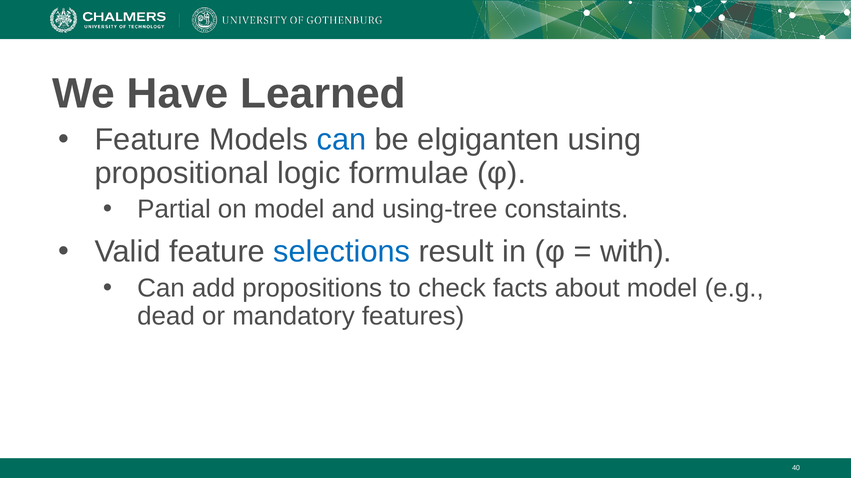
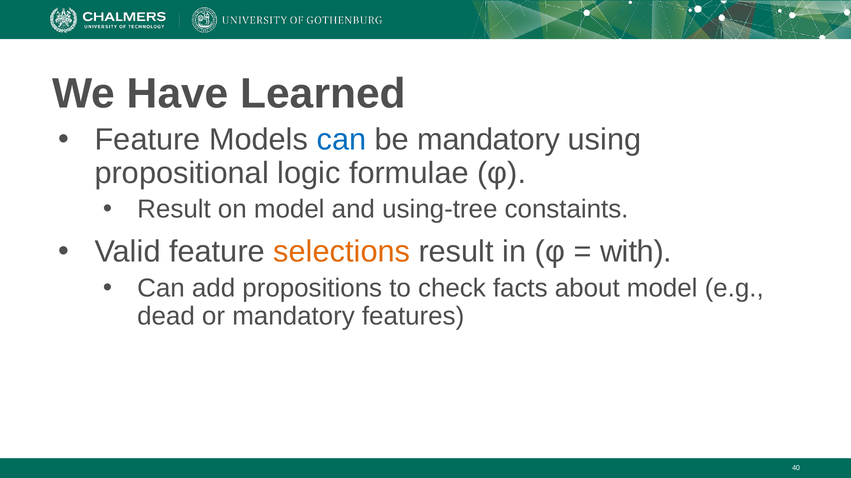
be elgiganten: elgiganten -> mandatory
Partial at (174, 210): Partial -> Result
selections colour: blue -> orange
